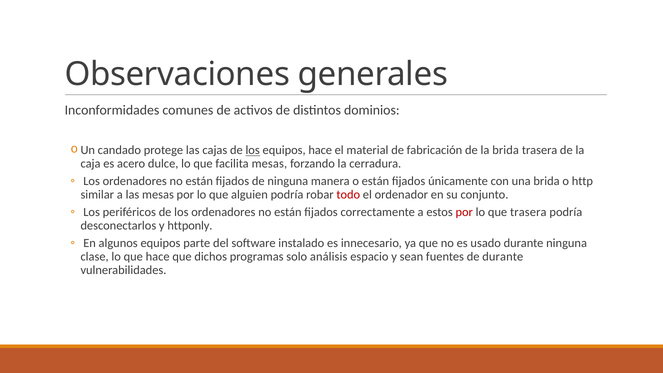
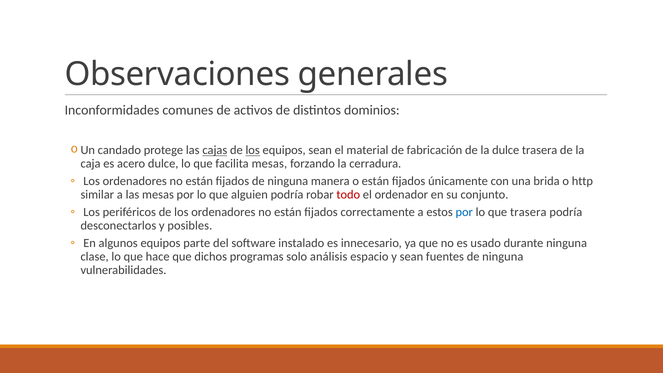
cajas underline: none -> present
equipos hace: hace -> sean
la brida: brida -> dulce
por at (464, 212) colour: red -> blue
httponly: httponly -> posibles
fuentes de durante: durante -> ninguna
